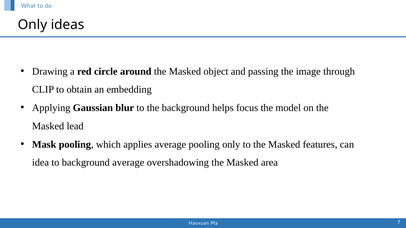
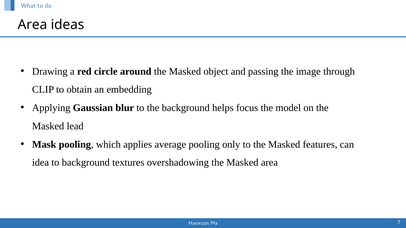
Only at (32, 25): Only -> Area
background average: average -> textures
